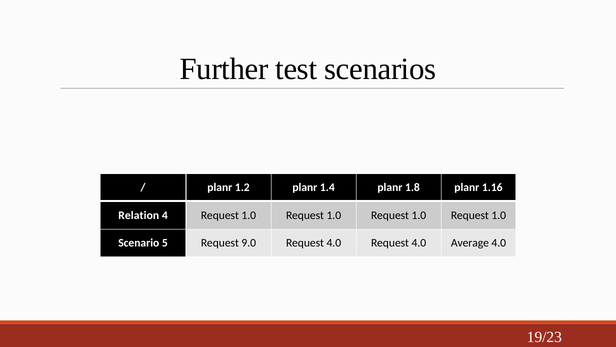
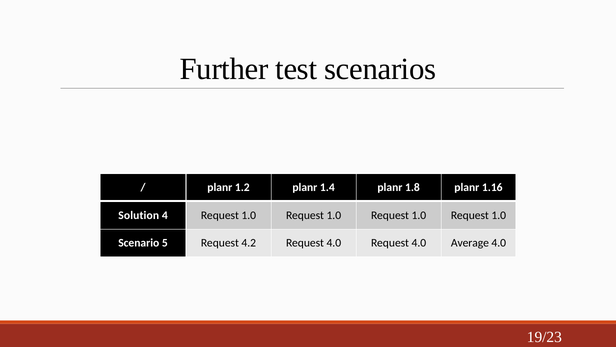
Relation: Relation -> Solution
9.0: 9.0 -> 4.2
